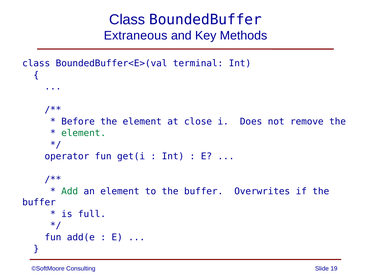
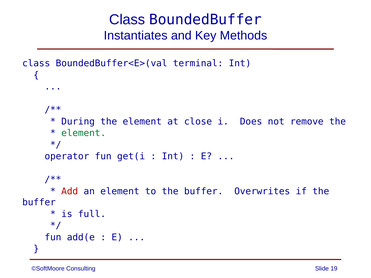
Extraneous: Extraneous -> Instantiates
Before: Before -> During
Add colour: green -> red
